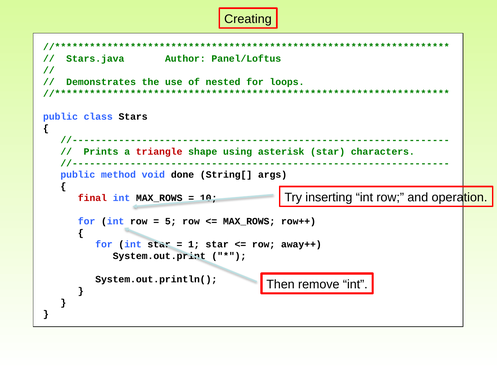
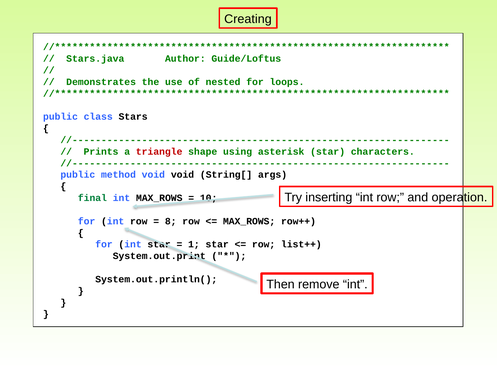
Panel/Loftus: Panel/Loftus -> Guide/Loftus
void done: done -> void
final colour: red -> green
5: 5 -> 8
away++: away++ -> list++
